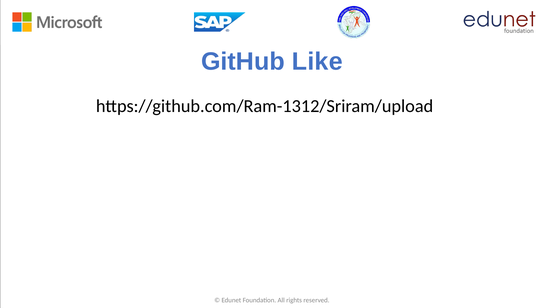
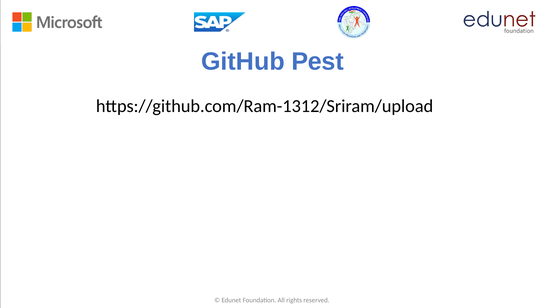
Like: Like -> Pest
